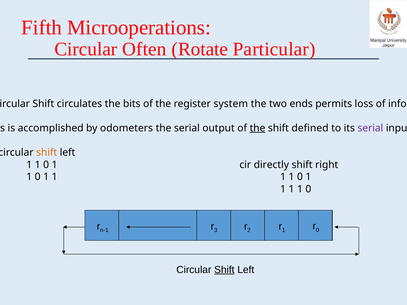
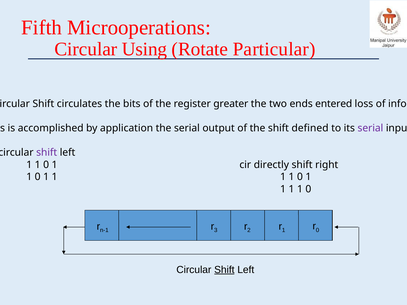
Often: Often -> Using
system: system -> greater
permits: permits -> entered
odometers: odometers -> application
the at (257, 128) underline: present -> none
shift at (47, 153) colour: orange -> purple
